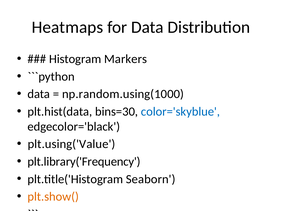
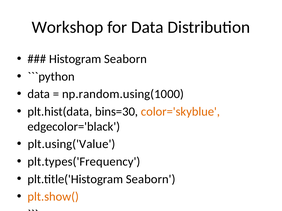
Heatmaps: Heatmaps -> Workshop
Histogram Markers: Markers -> Seaborn
color='skyblue colour: blue -> orange
plt.library('Frequency: plt.library('Frequency -> plt.types('Frequency
